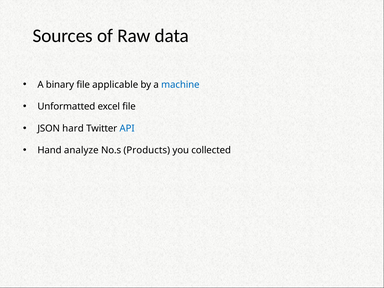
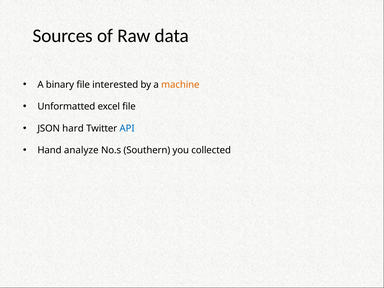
applicable: applicable -> interested
machine colour: blue -> orange
Products: Products -> Southern
